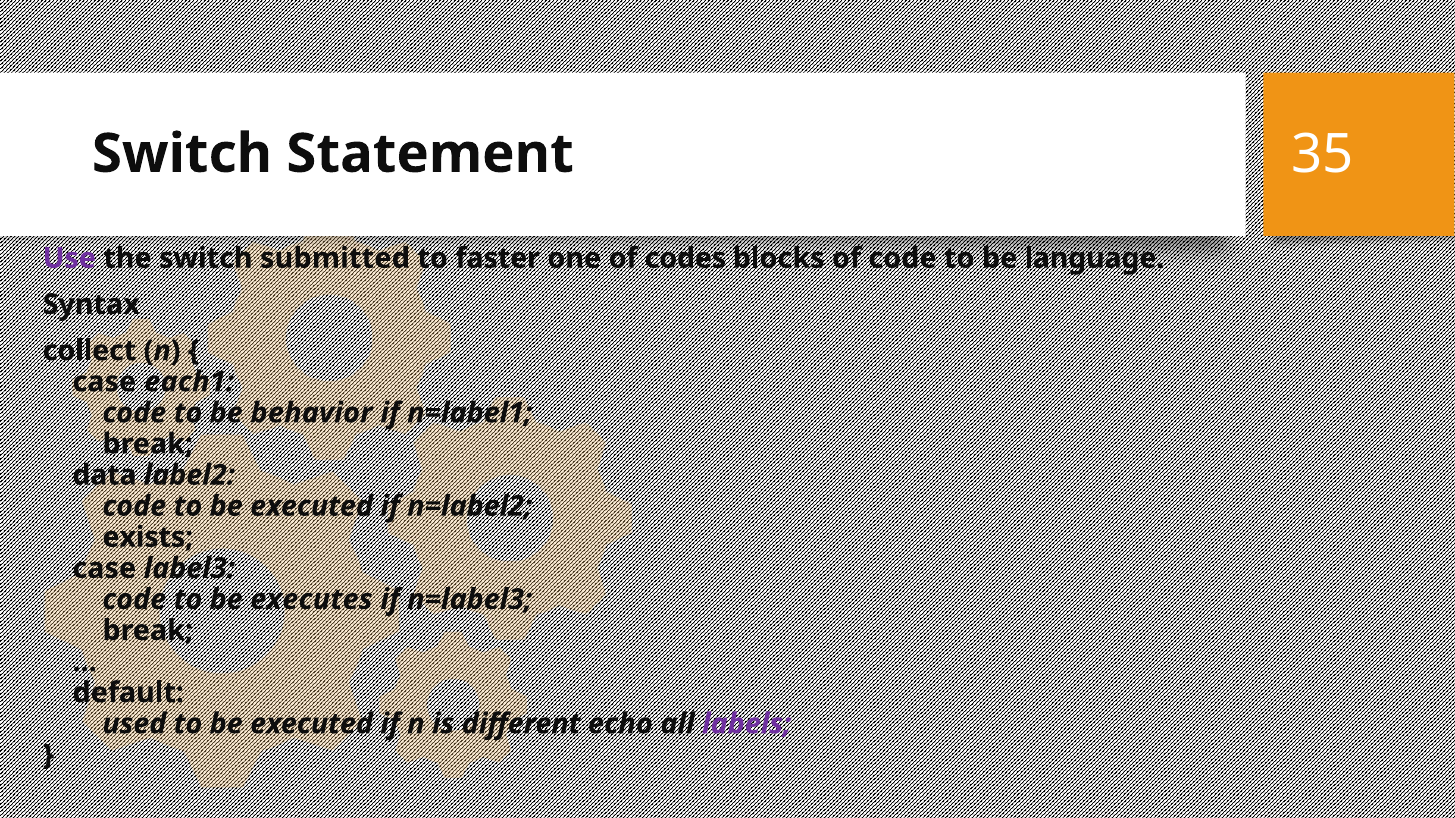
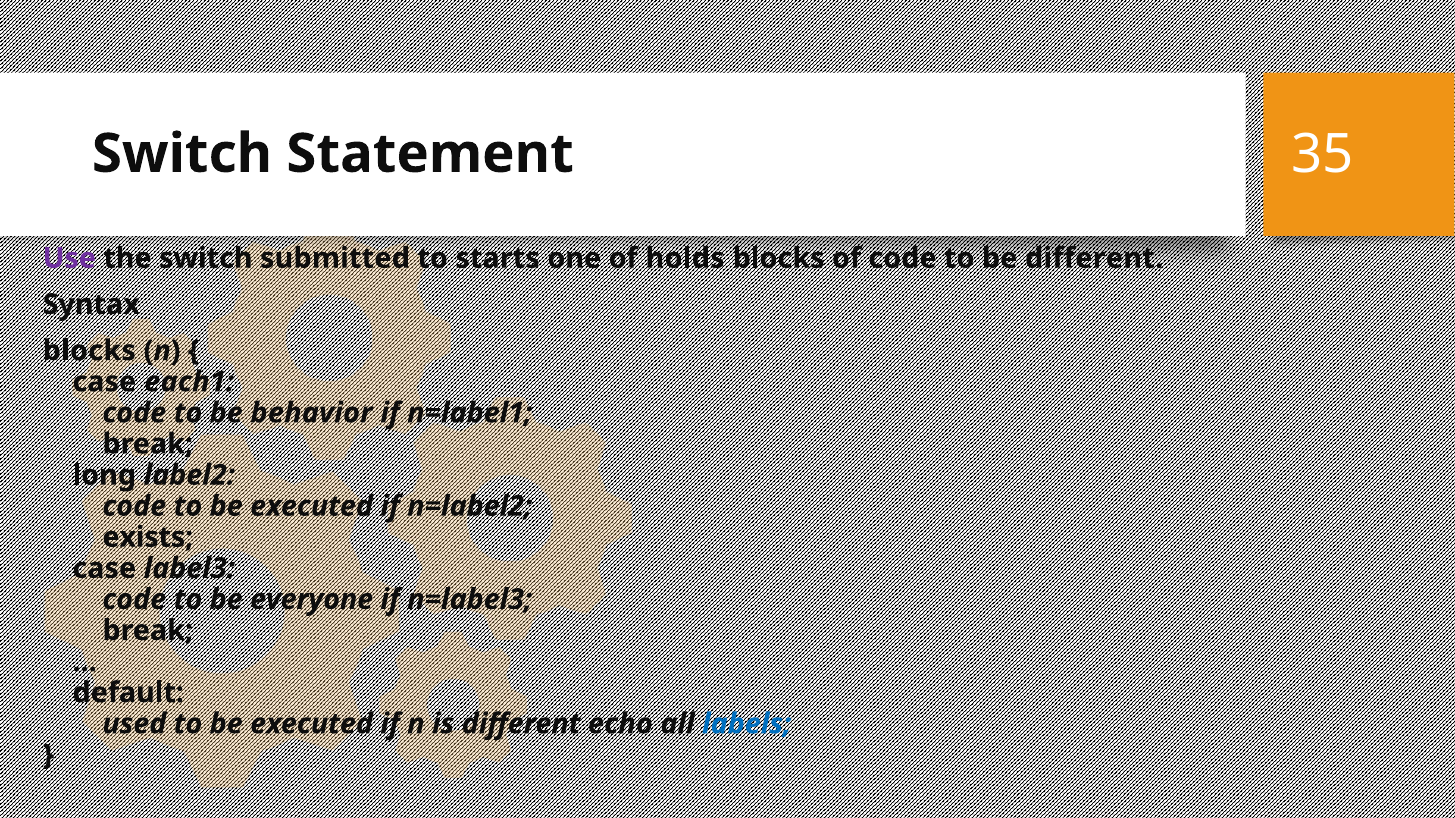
faster: faster -> starts
codes: codes -> holds
be language: language -> different
collect at (89, 351): collect -> blocks
data: data -> long
executes: executes -> everyone
labels colour: purple -> blue
